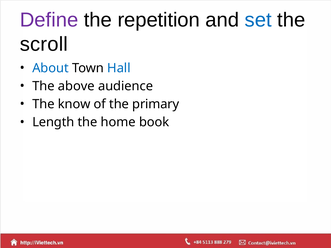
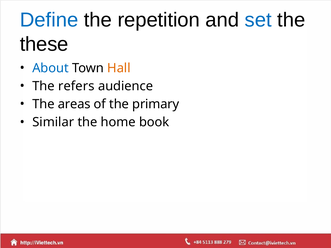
Define colour: purple -> blue
scroll: scroll -> these
Hall colour: blue -> orange
above: above -> refers
know: know -> areas
Length: Length -> Similar
